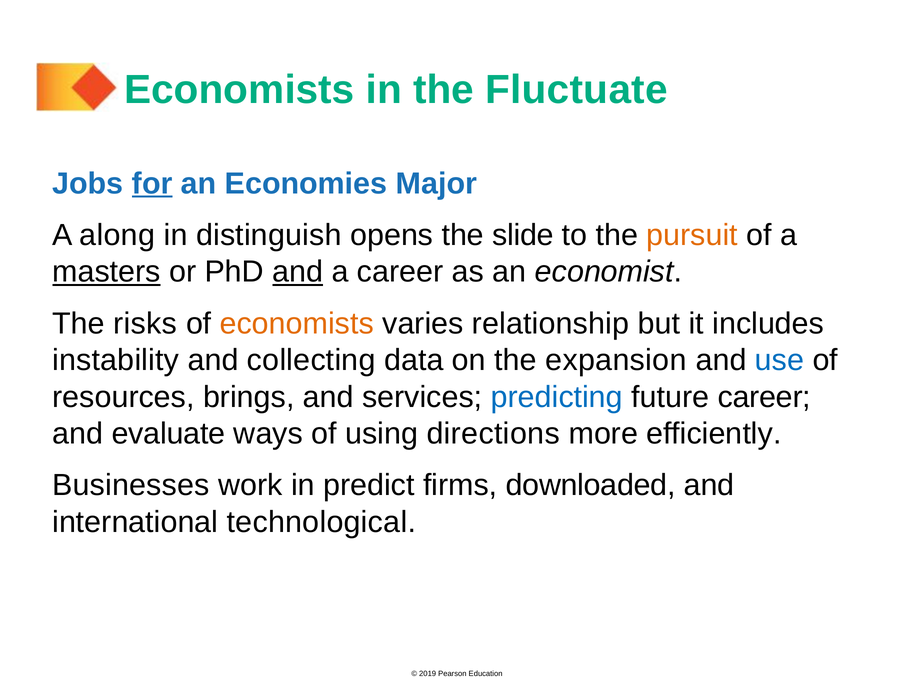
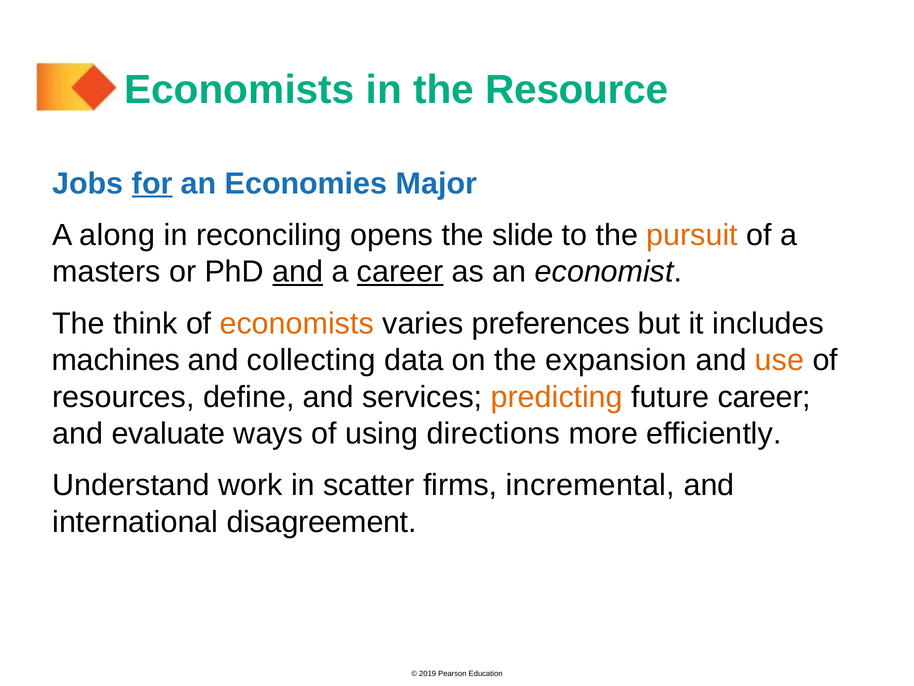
Fluctuate: Fluctuate -> Resource
distinguish: distinguish -> reconciling
masters underline: present -> none
career at (400, 272) underline: none -> present
risks: risks -> think
relationship: relationship -> preferences
instability: instability -> machines
use colour: blue -> orange
brings: brings -> define
predicting colour: blue -> orange
Businesses: Businesses -> Understand
predict: predict -> scatter
downloaded: downloaded -> incremental
technological: technological -> disagreement
